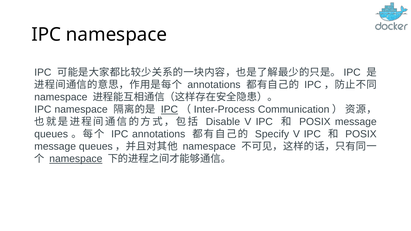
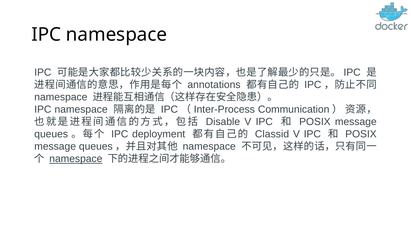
IPC at (169, 110) underline: present -> none
IPC annotations: annotations -> deployment
Specify: Specify -> Classid
